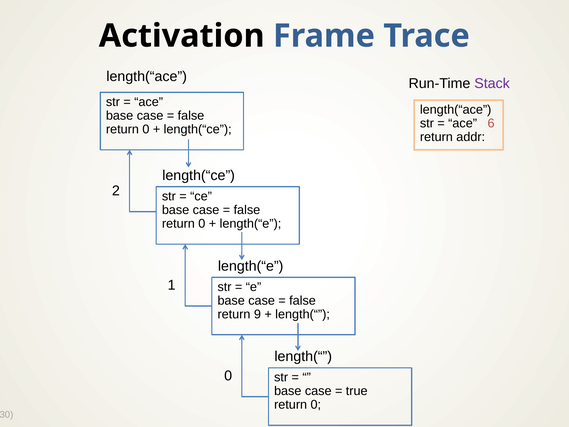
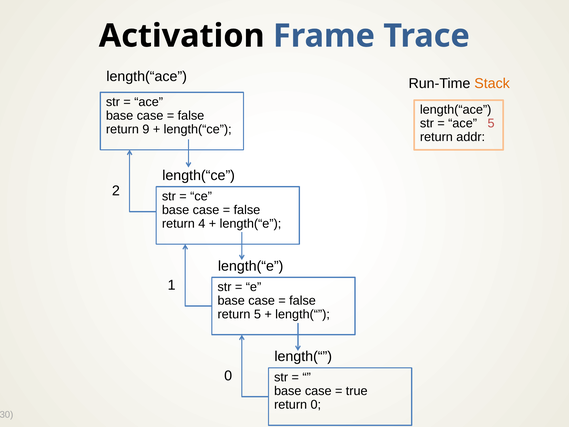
Stack colour: purple -> orange
ace 6: 6 -> 5
0 at (146, 129): 0 -> 9
0 at (202, 223): 0 -> 4
return 9: 9 -> 5
